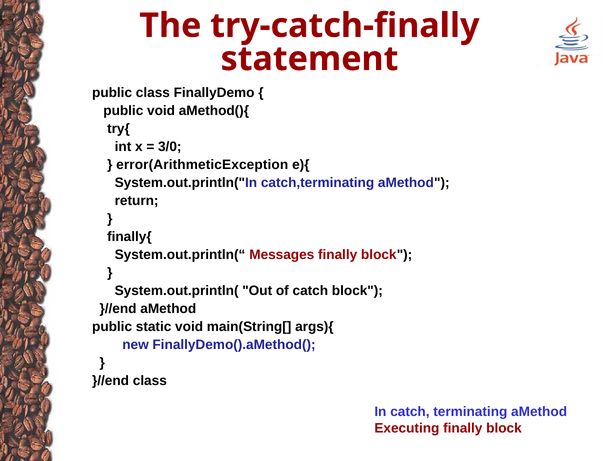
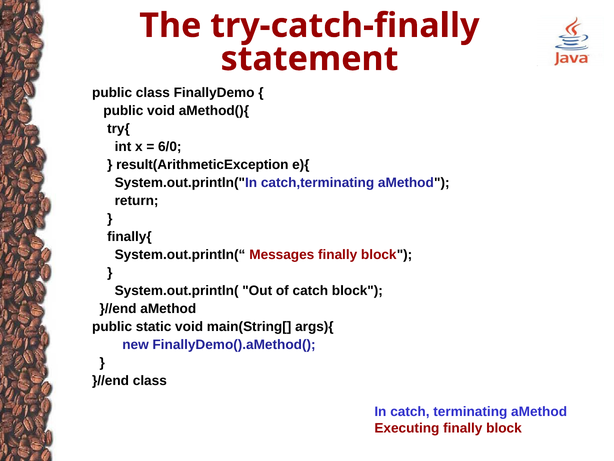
3/0: 3/0 -> 6/0
error(ArithmeticException: error(ArithmeticException -> result(ArithmeticException
